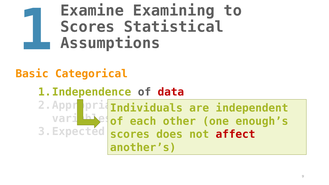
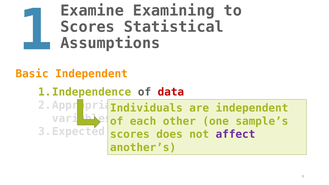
Basic Categorical: Categorical -> Independent
enough’s: enough’s -> sample’s
affect colour: red -> purple
